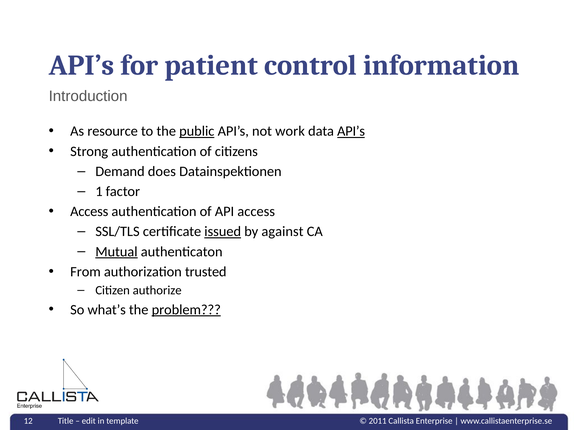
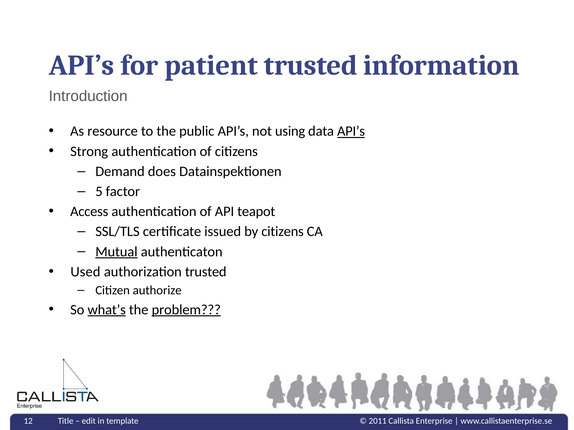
patient control: control -> trusted
public underline: present -> none
work: work -> using
1: 1 -> 5
API access: access -> teapot
issued underline: present -> none
by against: against -> citizens
From: From -> Used
what’s underline: none -> present
